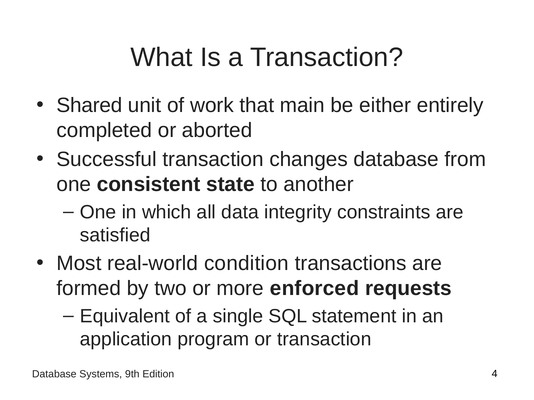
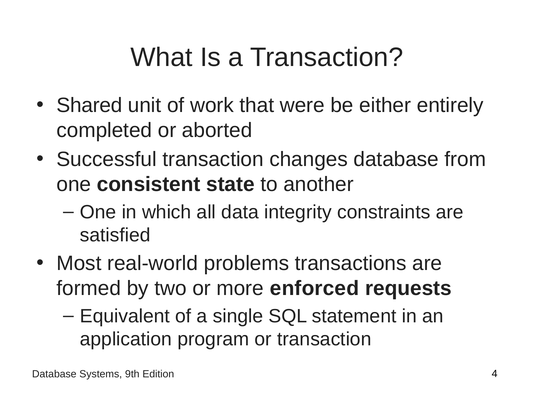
main: main -> were
condition: condition -> problems
